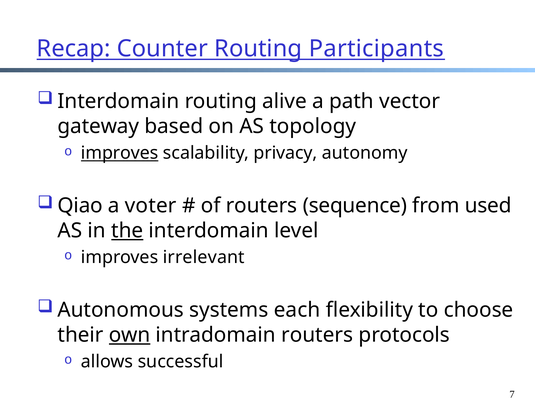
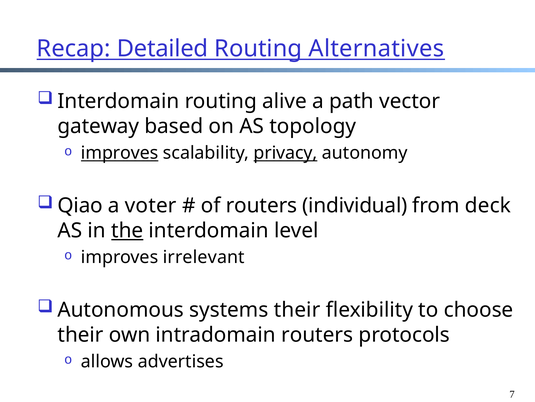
Counter: Counter -> Detailed
Participants: Participants -> Alternatives
privacy underline: none -> present
sequence: sequence -> individual
used: used -> deck
systems each: each -> their
own underline: present -> none
successful: successful -> advertises
